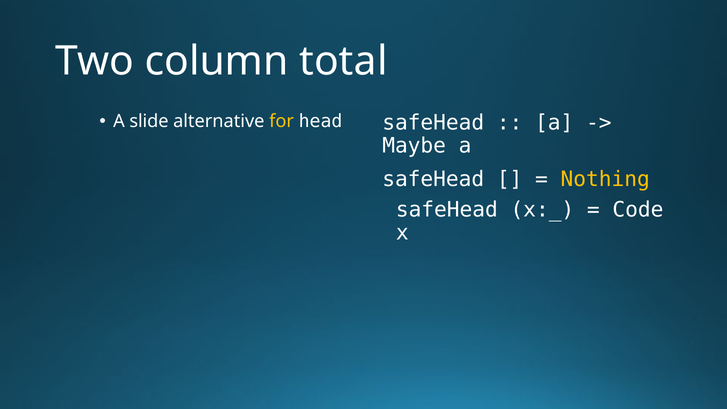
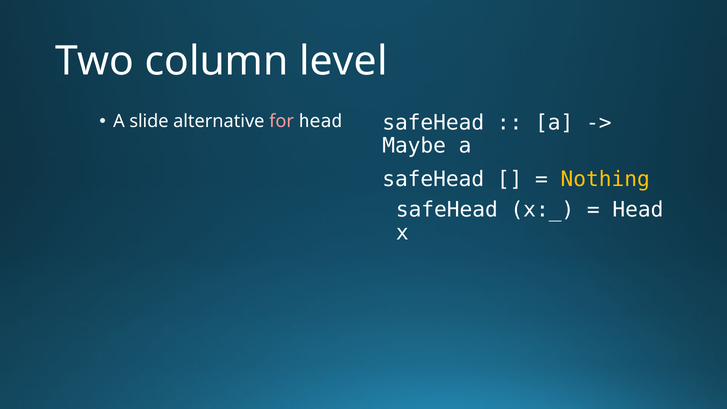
total: total -> level
for colour: yellow -> pink
Code at (638, 210): Code -> Head
